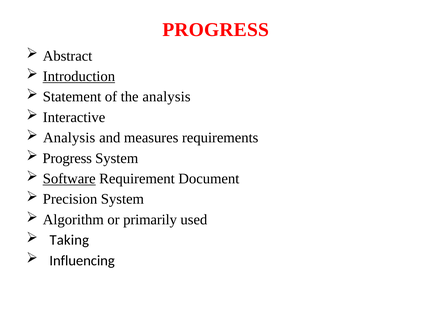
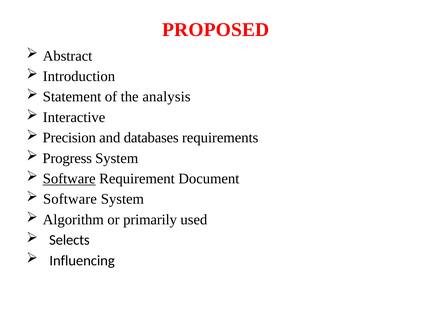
PROGRESS at (216, 30): PROGRESS -> PROPOSED
Introduction underline: present -> none
Analysis at (69, 138): Analysis -> Precision
measures: measures -> databases
Precision at (70, 199): Precision -> Software
Taking: Taking -> Selects
